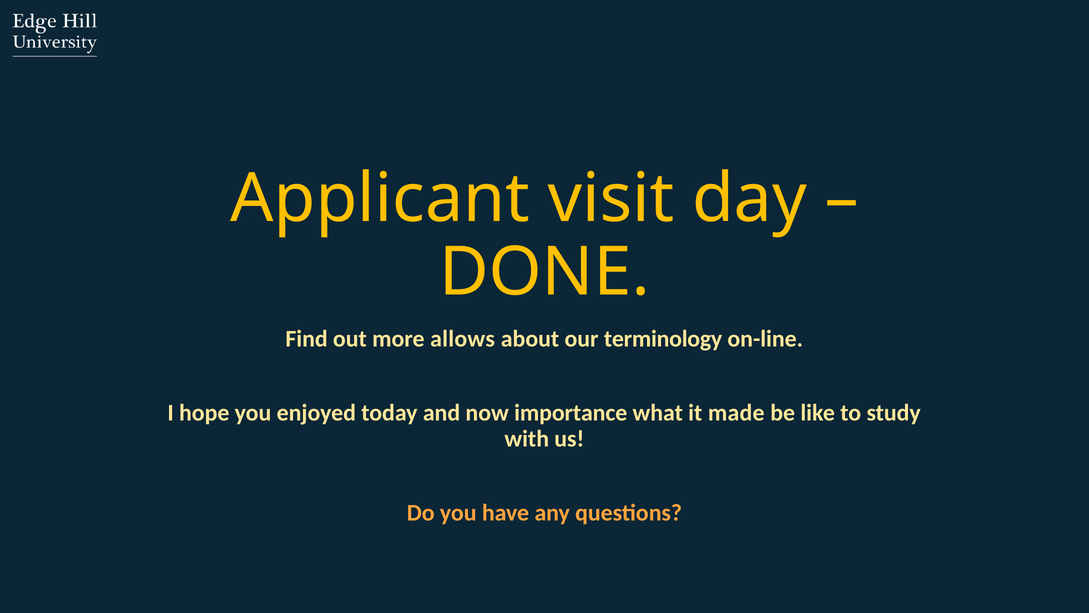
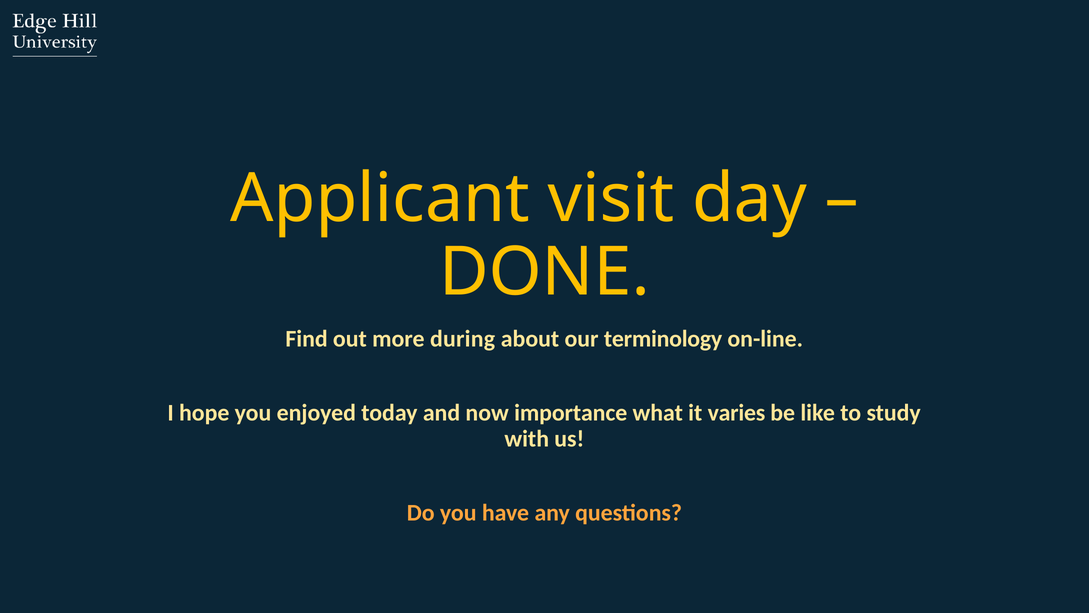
allows: allows -> during
made: made -> varies
